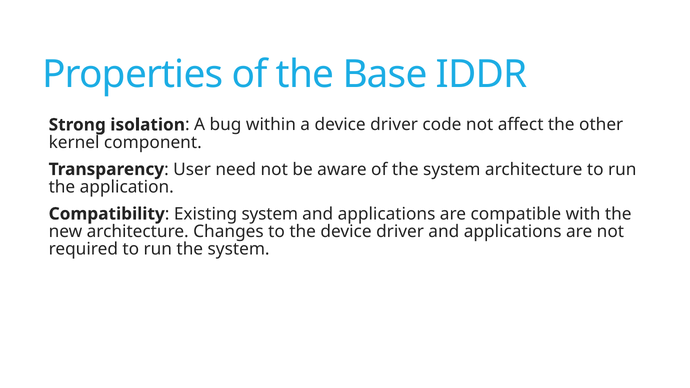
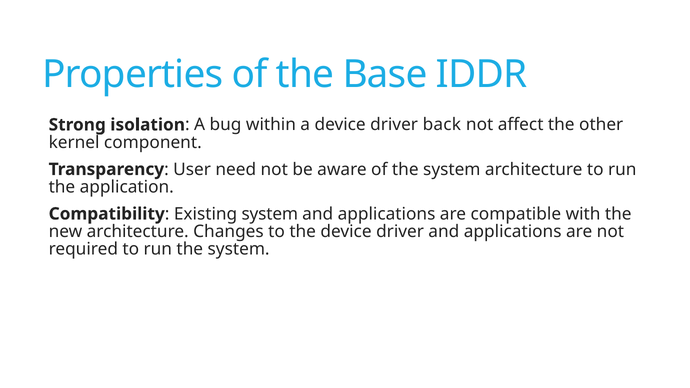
code: code -> back
